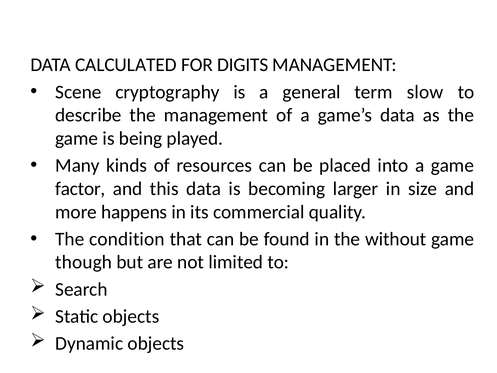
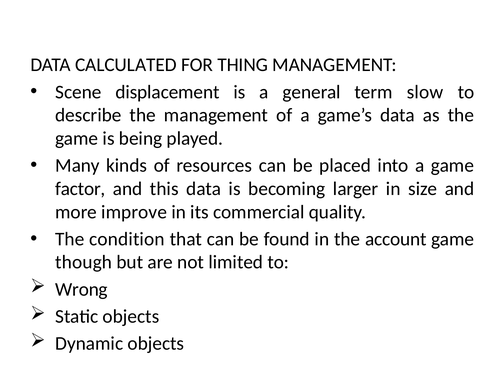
DIGITS: DIGITS -> THING
cryptography: cryptography -> displacement
happens: happens -> improve
without: without -> account
Search: Search -> Wrong
